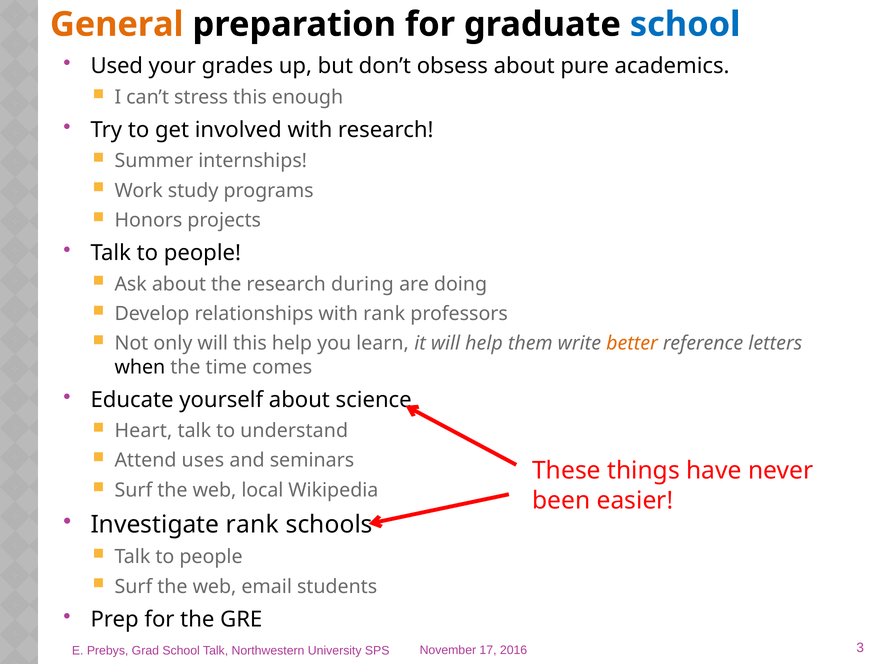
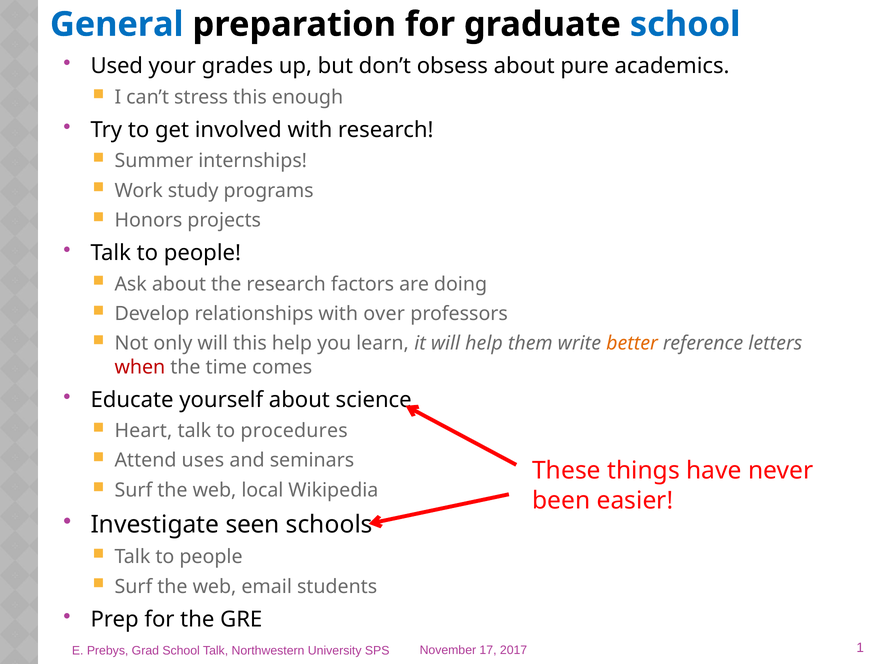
General colour: orange -> blue
during: during -> factors
with rank: rank -> over
when colour: black -> red
understand: understand -> procedures
Investigate rank: rank -> seen
2016: 2016 -> 2017
3: 3 -> 1
